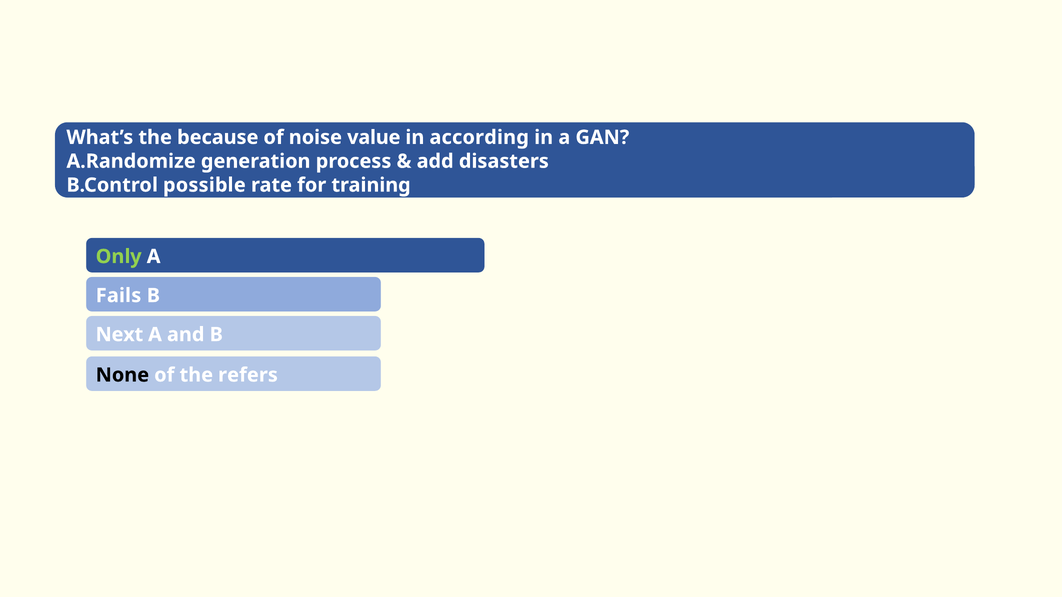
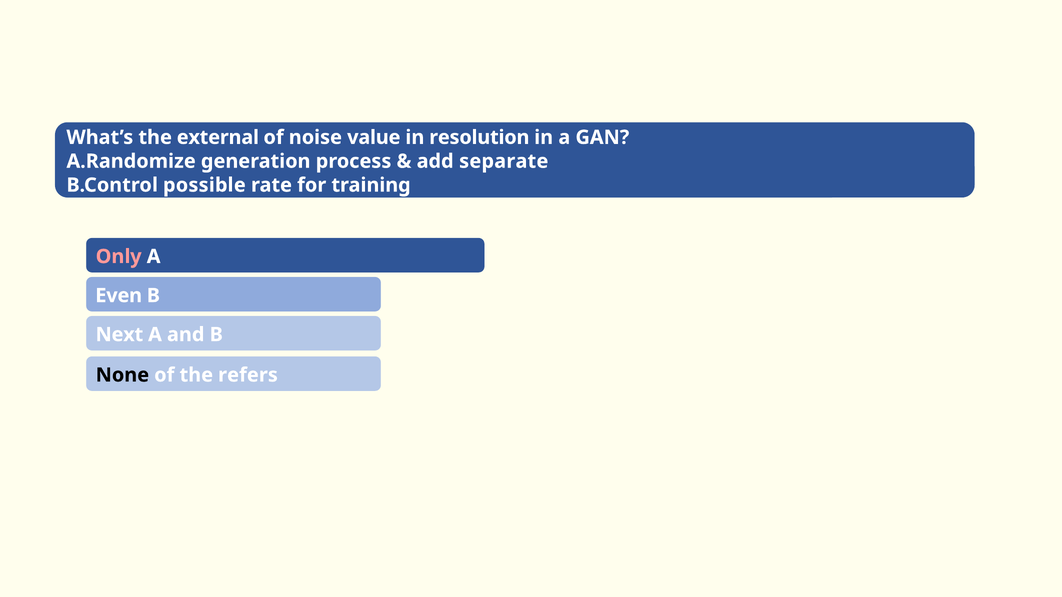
because: because -> external
according: according -> resolution
disasters: disasters -> separate
Only colour: light green -> pink
Fails: Fails -> Even
